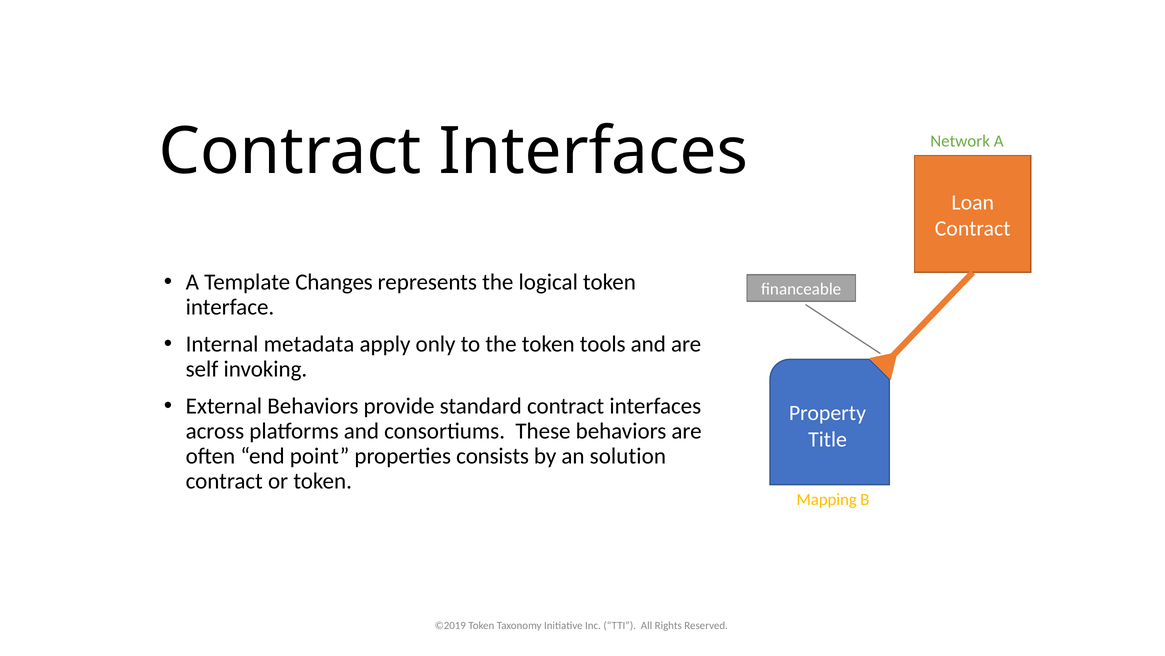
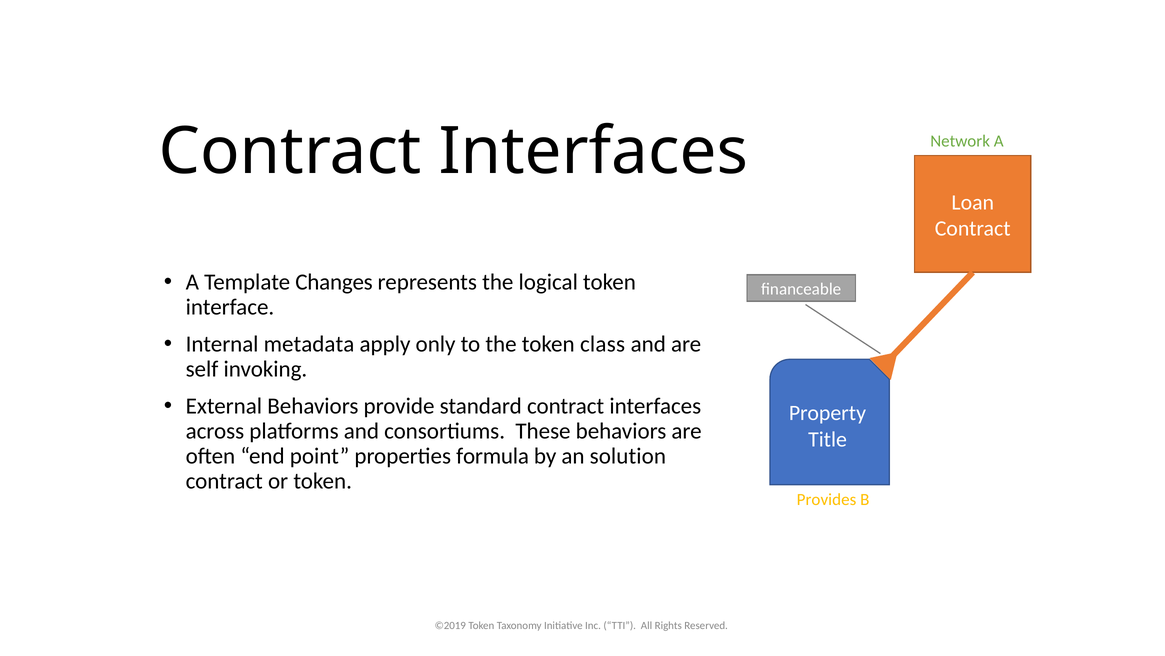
tools: tools -> class
consists: consists -> formula
Mapping: Mapping -> Provides
